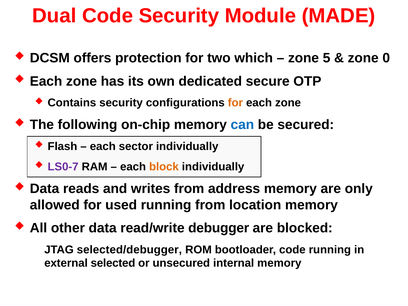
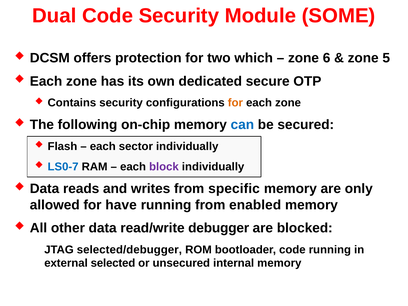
MADE: MADE -> SOME
5: 5 -> 6
0: 0 -> 5
LS0-7 colour: purple -> blue
block colour: orange -> purple
address: address -> specific
used: used -> have
location: location -> enabled
